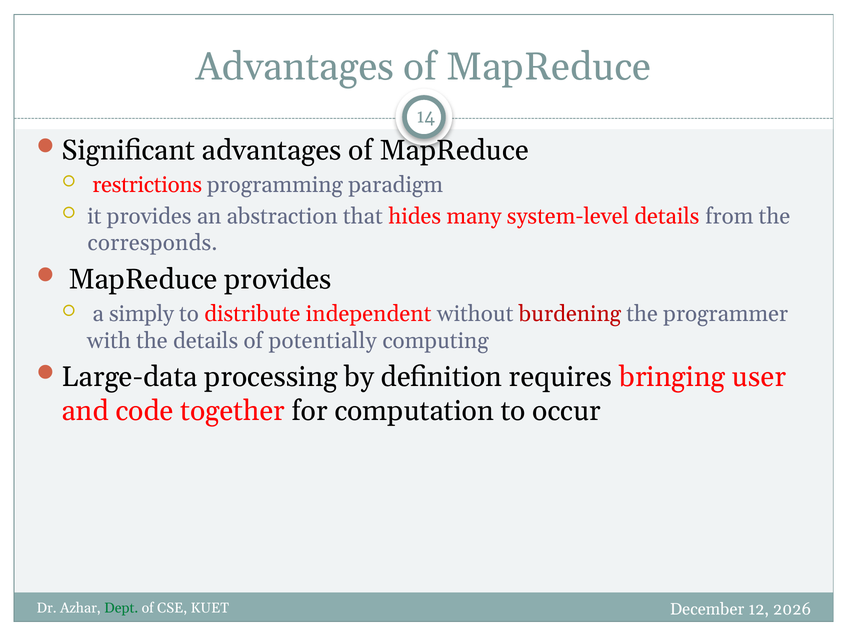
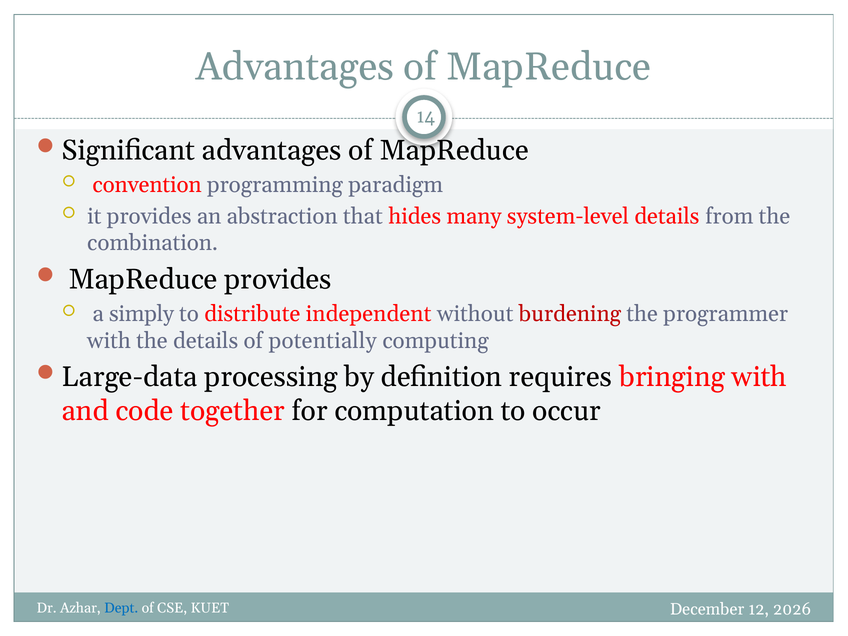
restrictions: restrictions -> convention
corresponds: corresponds -> combination
bringing user: user -> with
Dept colour: green -> blue
